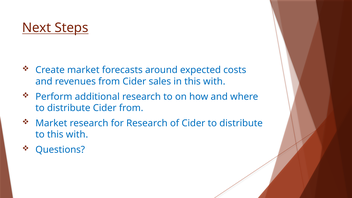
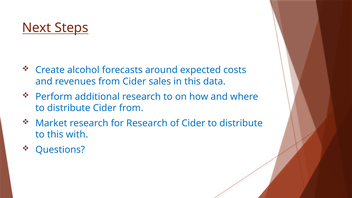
Create market: market -> alcohol
in this with: with -> data
